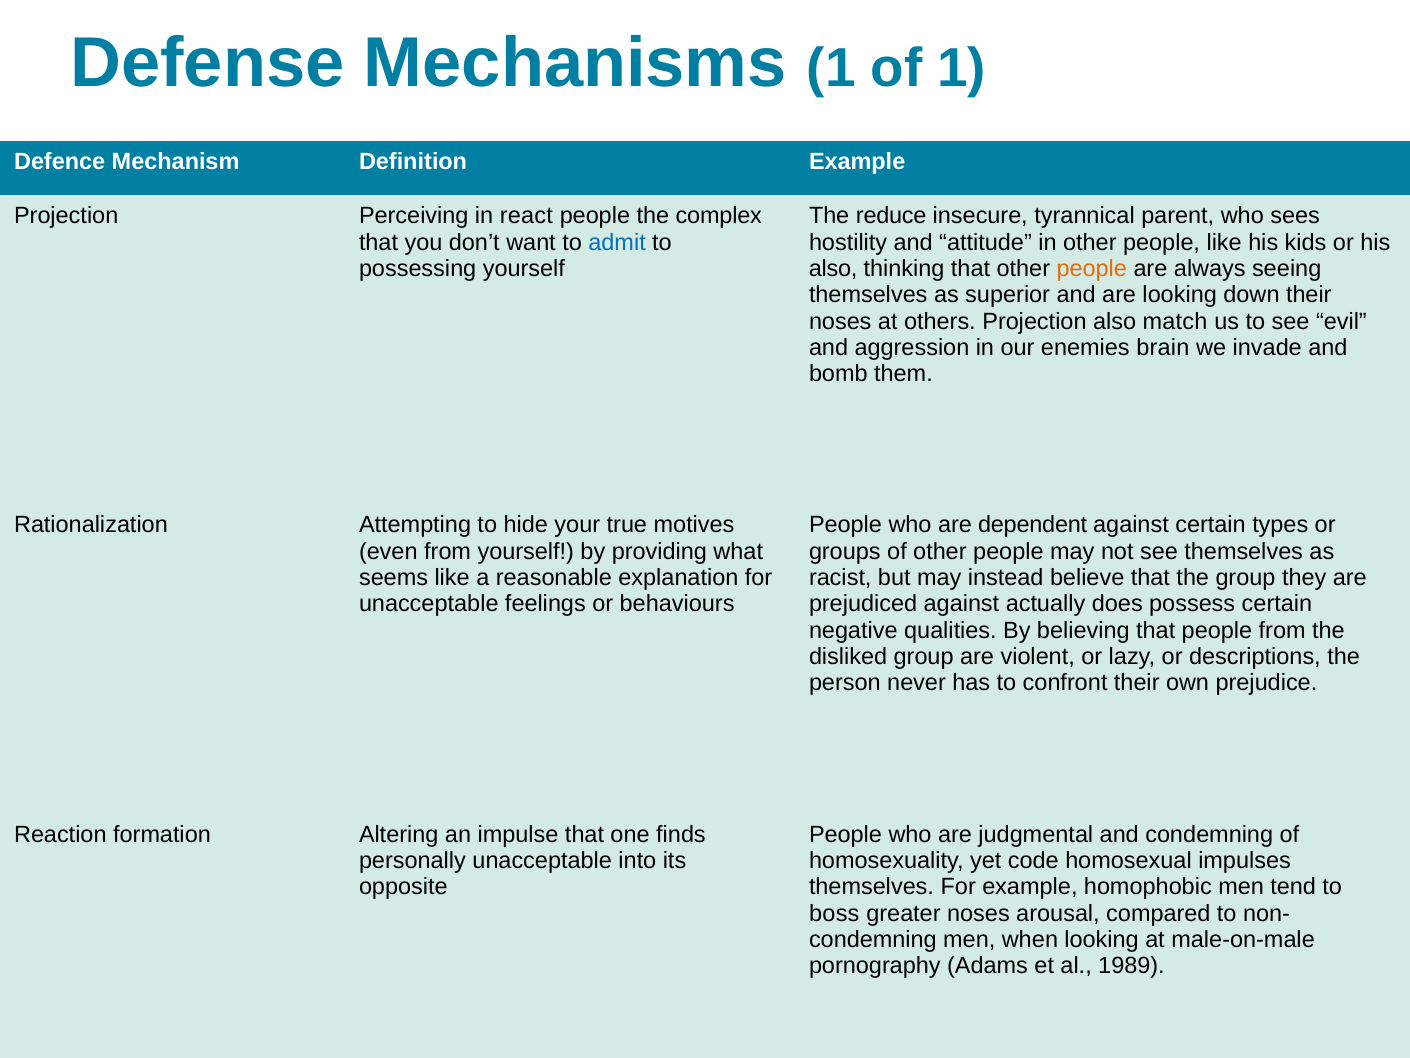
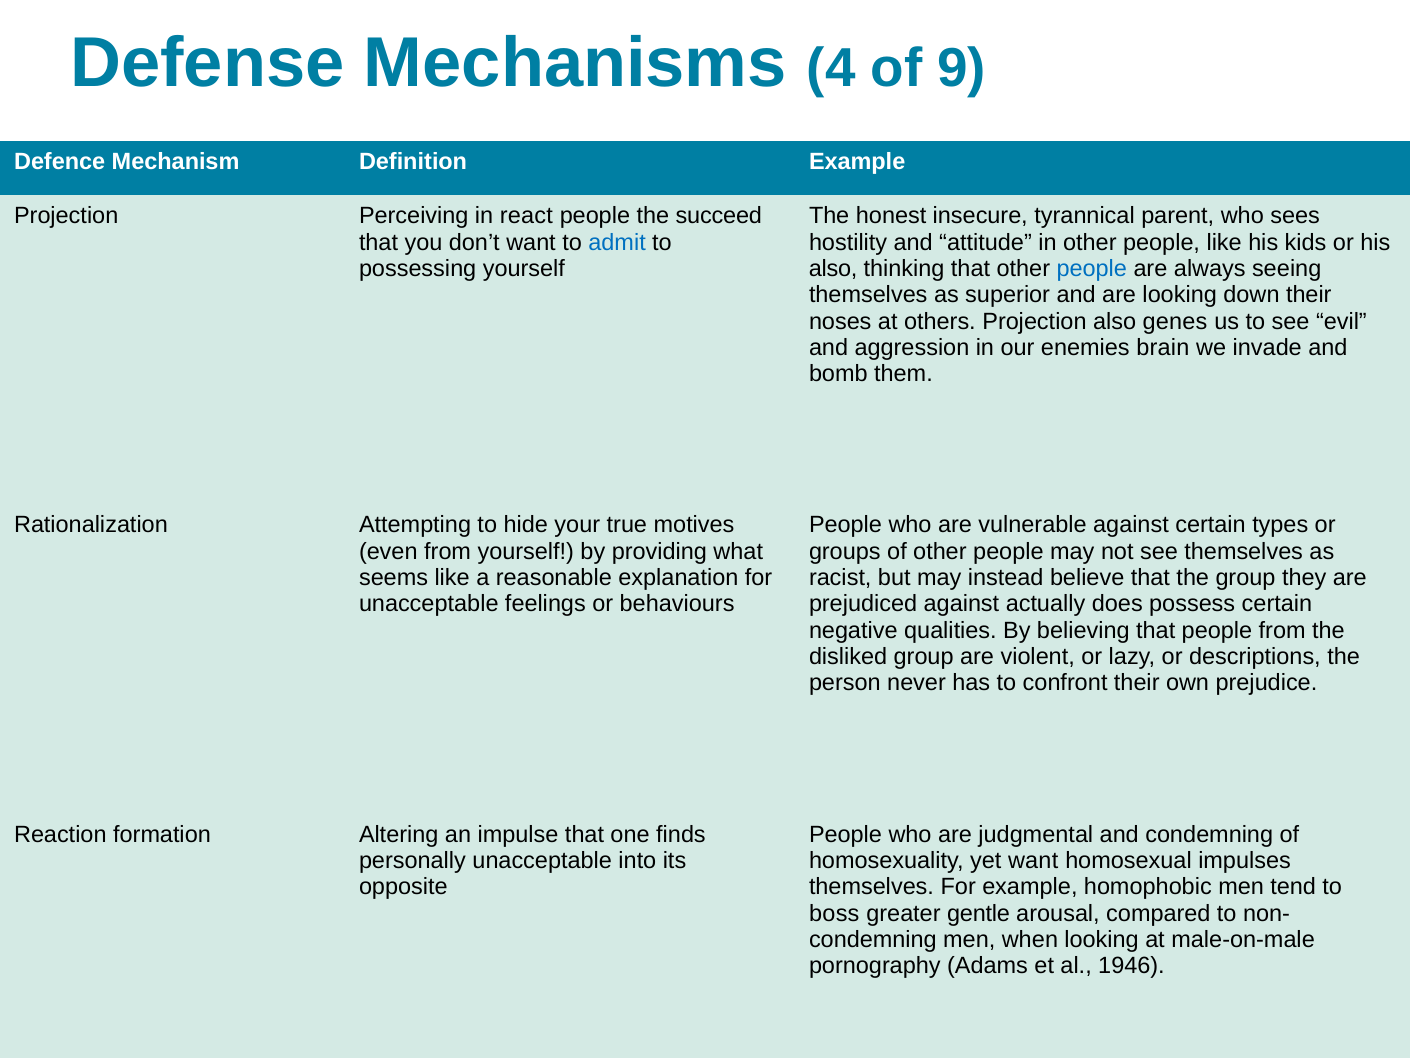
Mechanisms 1: 1 -> 4
of 1: 1 -> 9
complex: complex -> succeed
reduce: reduce -> honest
people at (1092, 268) colour: orange -> blue
match: match -> genes
dependent: dependent -> vulnerable
yet code: code -> want
greater noses: noses -> gentle
1989: 1989 -> 1946
